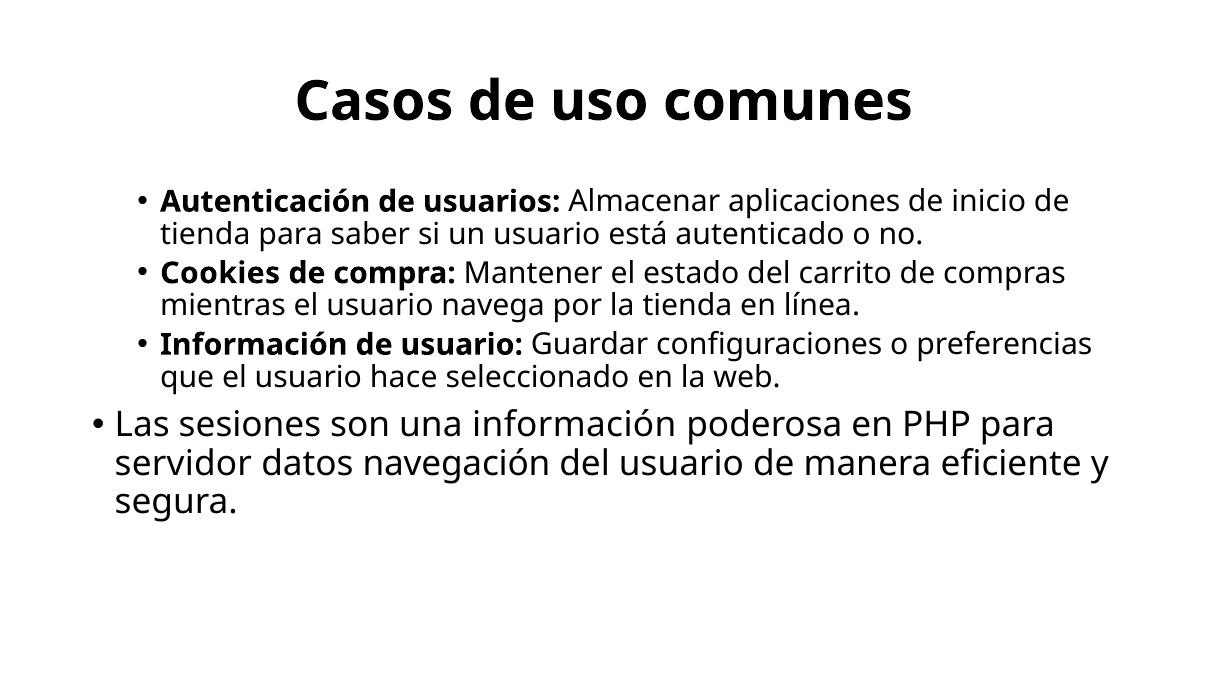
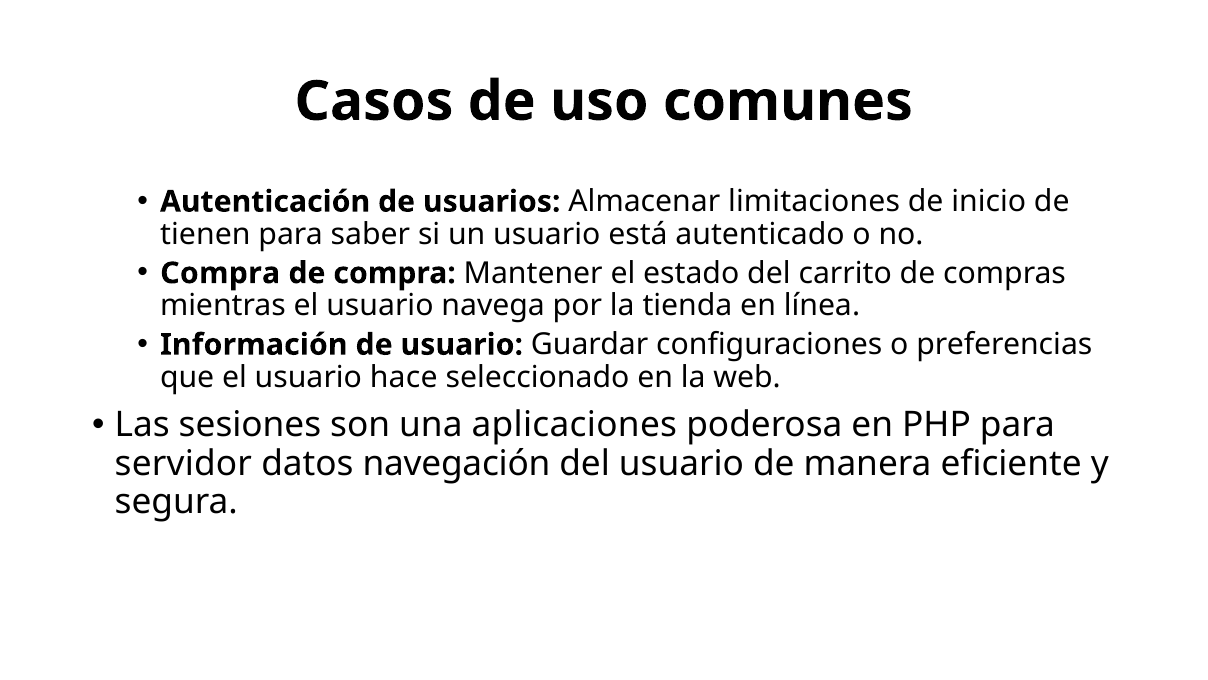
aplicaciones: aplicaciones -> limitaciones
tienda at (205, 234): tienda -> tienen
Cookies at (220, 273): Cookies -> Compra
una información: información -> aplicaciones
